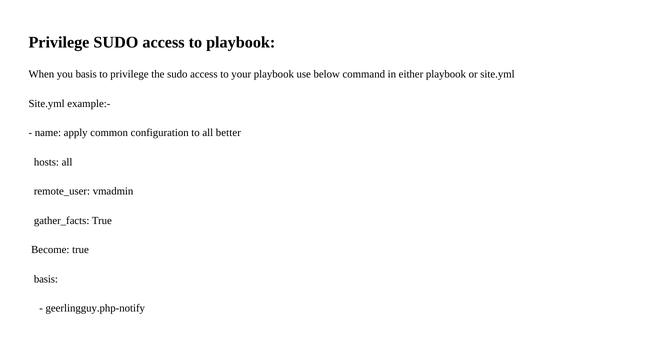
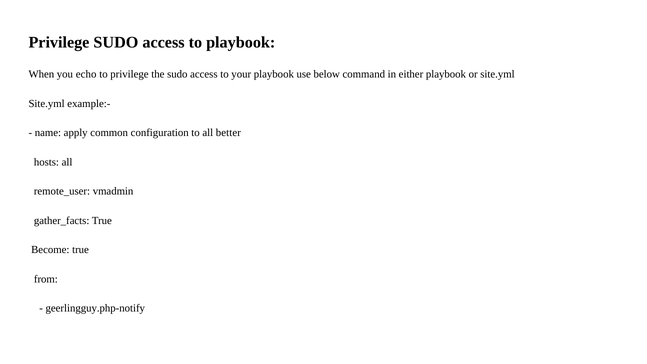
you basis: basis -> echo
basis at (46, 279): basis -> from
